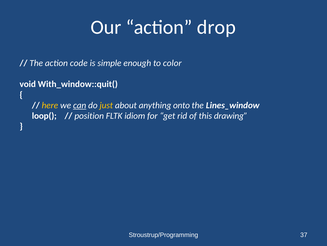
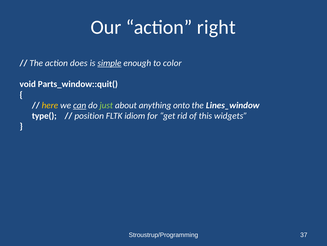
drop: drop -> right
code: code -> does
simple underline: none -> present
With_window::quit(: With_window::quit( -> Parts_window::quit(
just colour: yellow -> light green
loop(: loop( -> type(
drawing: drawing -> widgets
